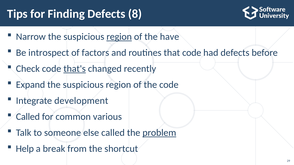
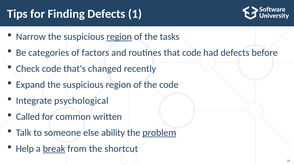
8: 8 -> 1
have: have -> tasks
introspect: introspect -> categories
that's underline: present -> none
development: development -> psychological
various: various -> written
else called: called -> ability
break underline: none -> present
